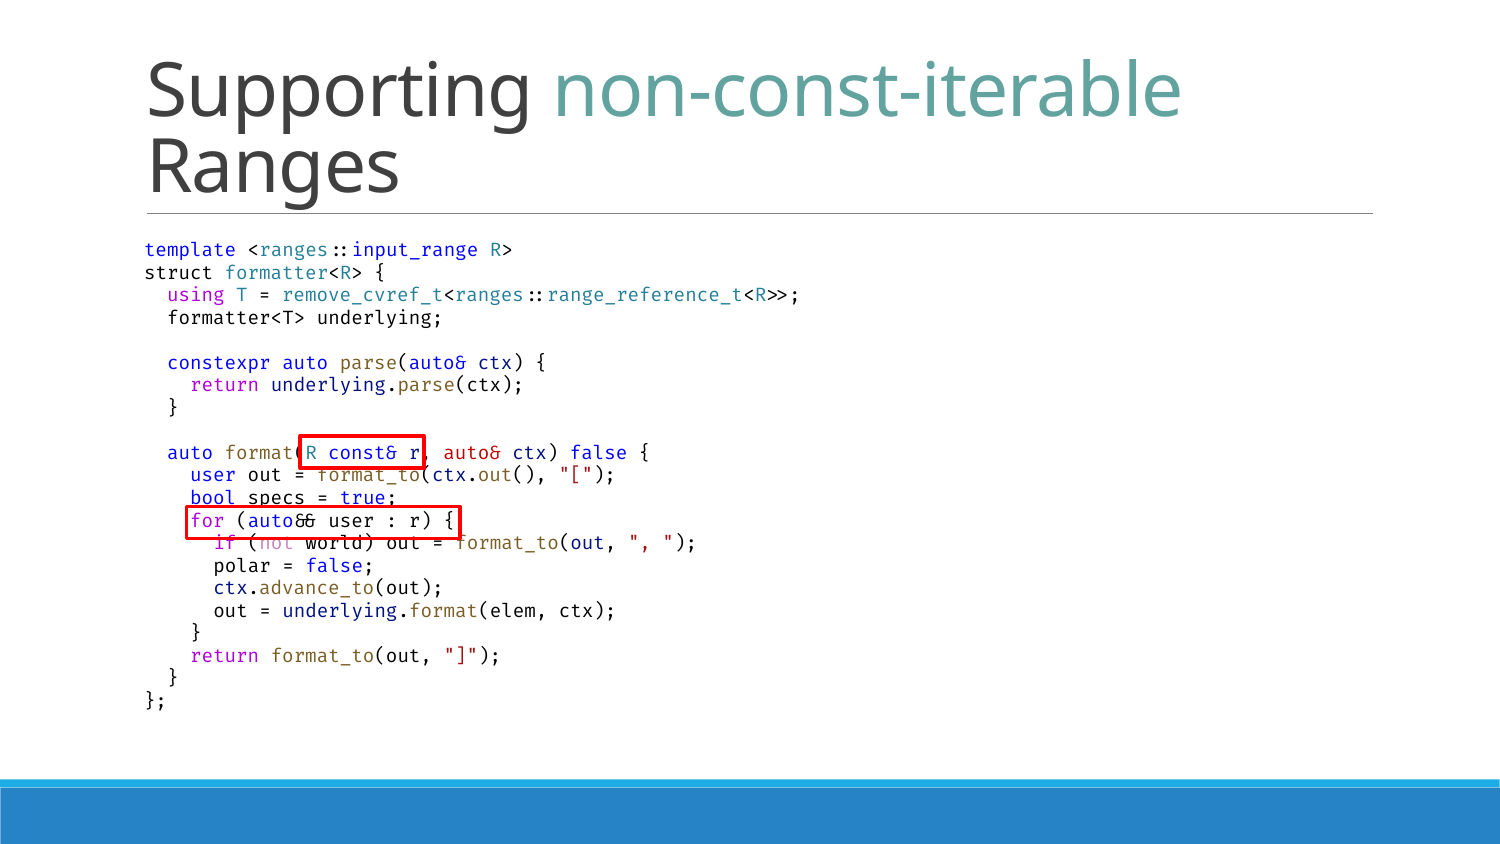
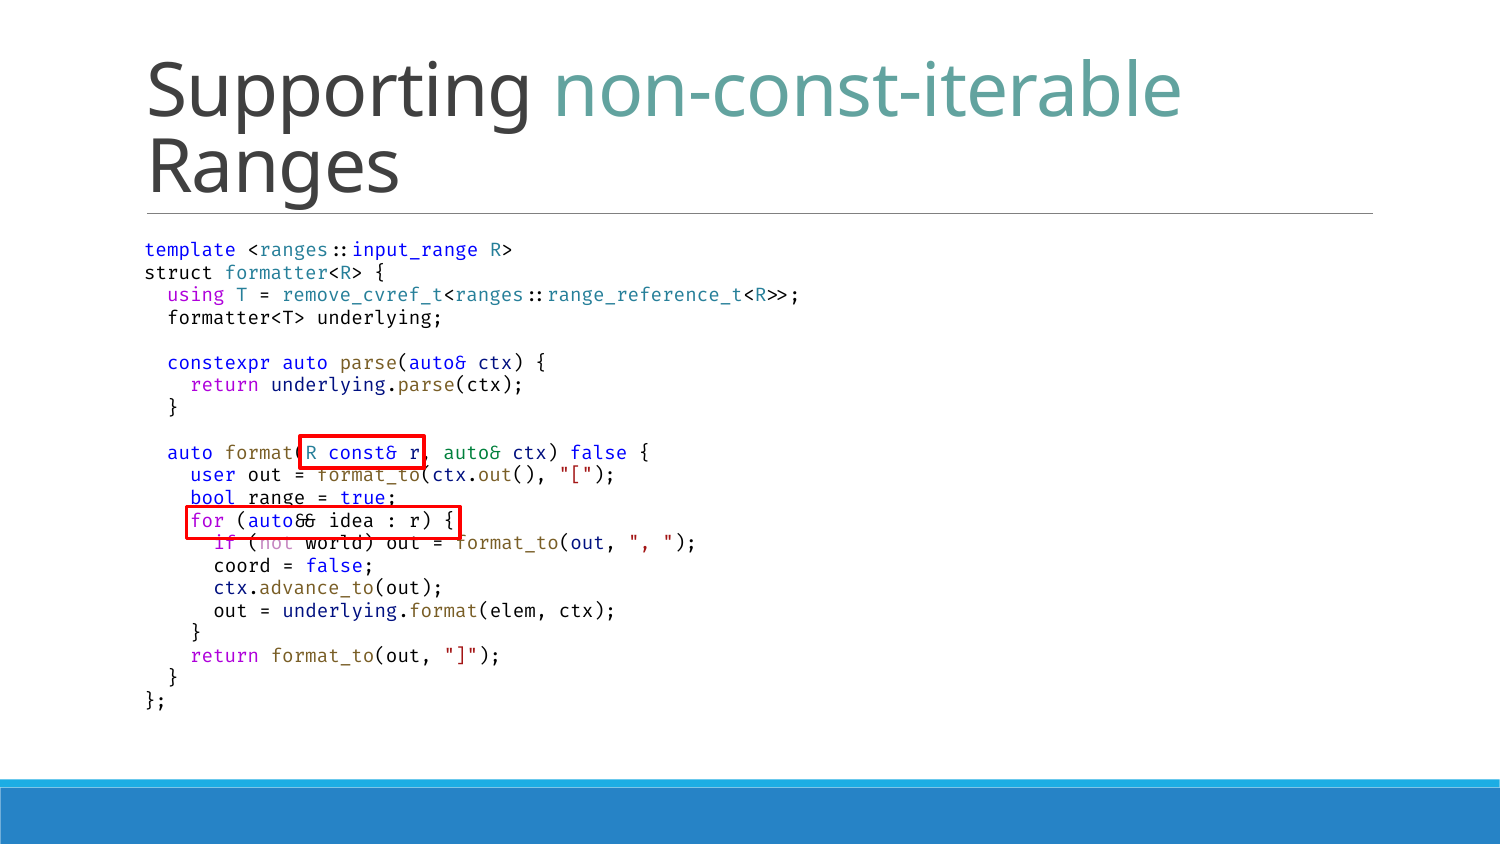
auto& colour: red -> green
specs: specs -> range
auto&& user: user -> idea
polar: polar -> coord
